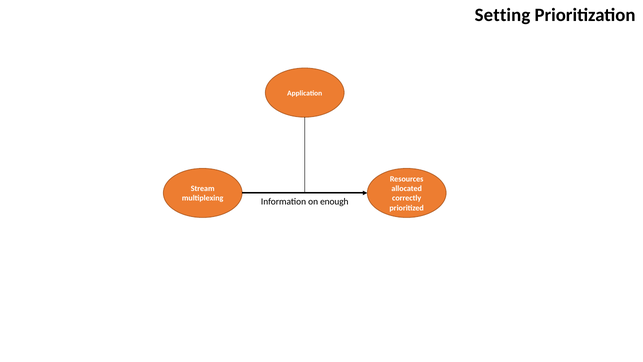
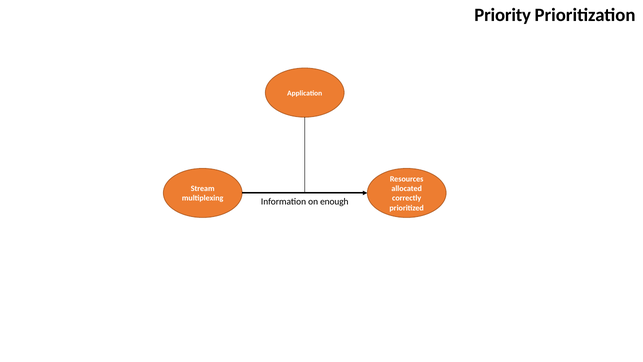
Setting: Setting -> Priority
